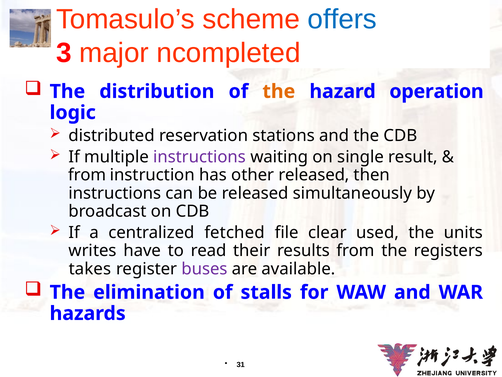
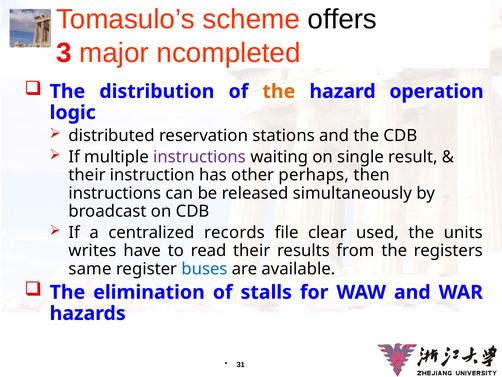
offers colour: blue -> black
from at (87, 175): from -> their
other released: released -> perhaps
fetched: fetched -> records
takes: takes -> same
buses colour: purple -> blue
